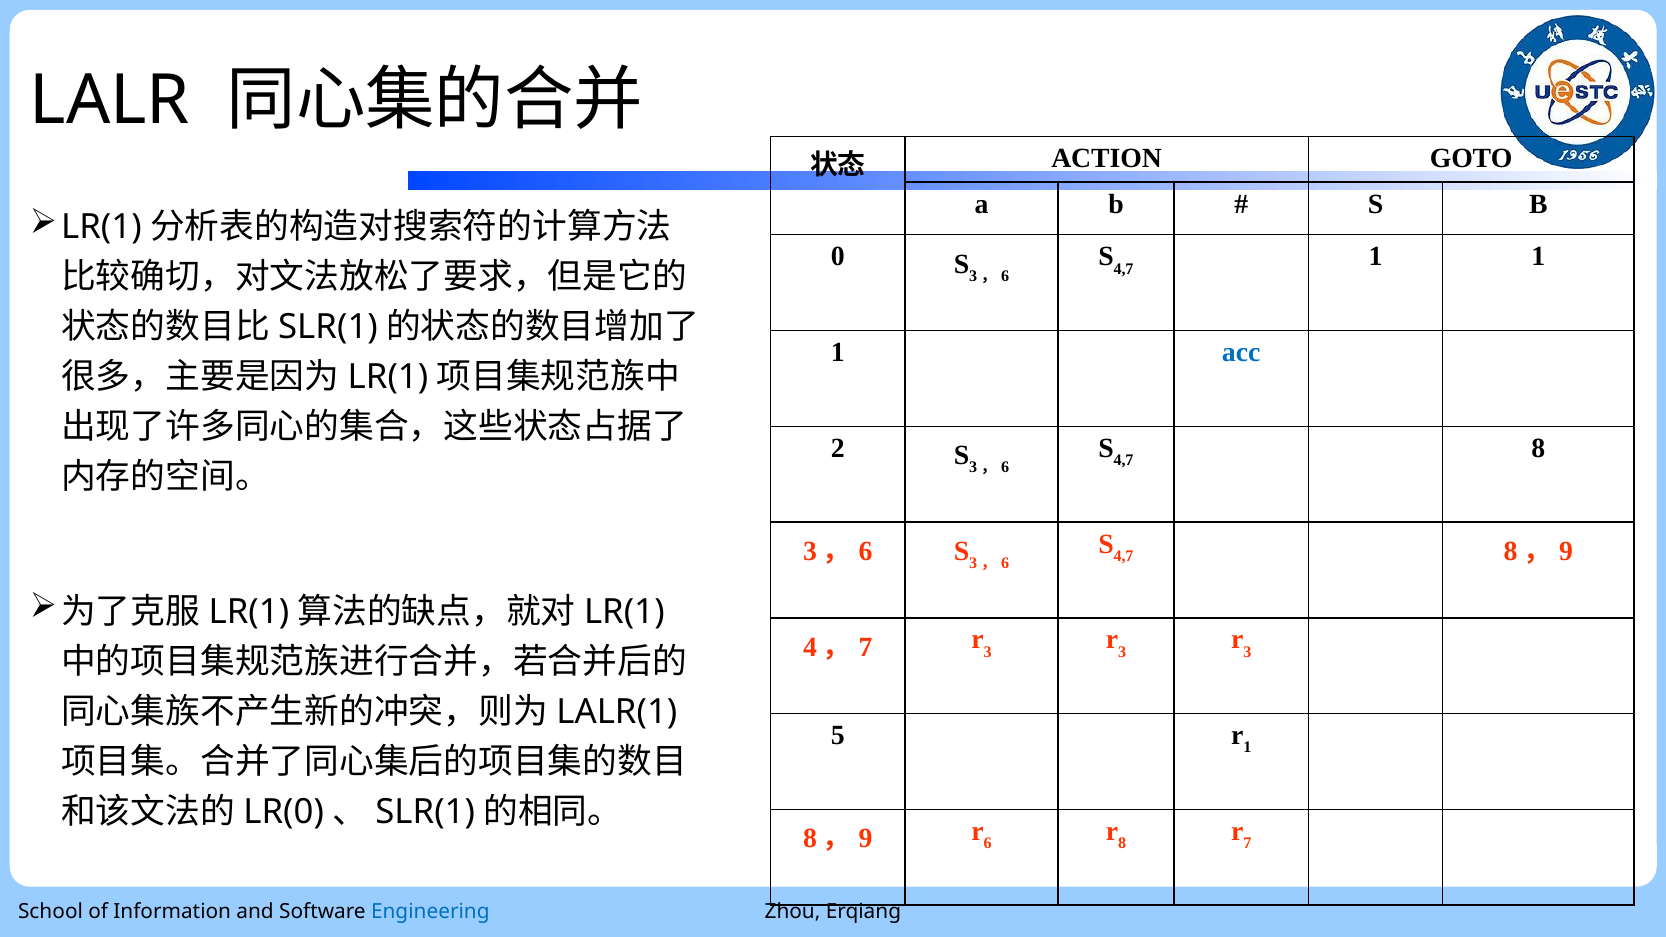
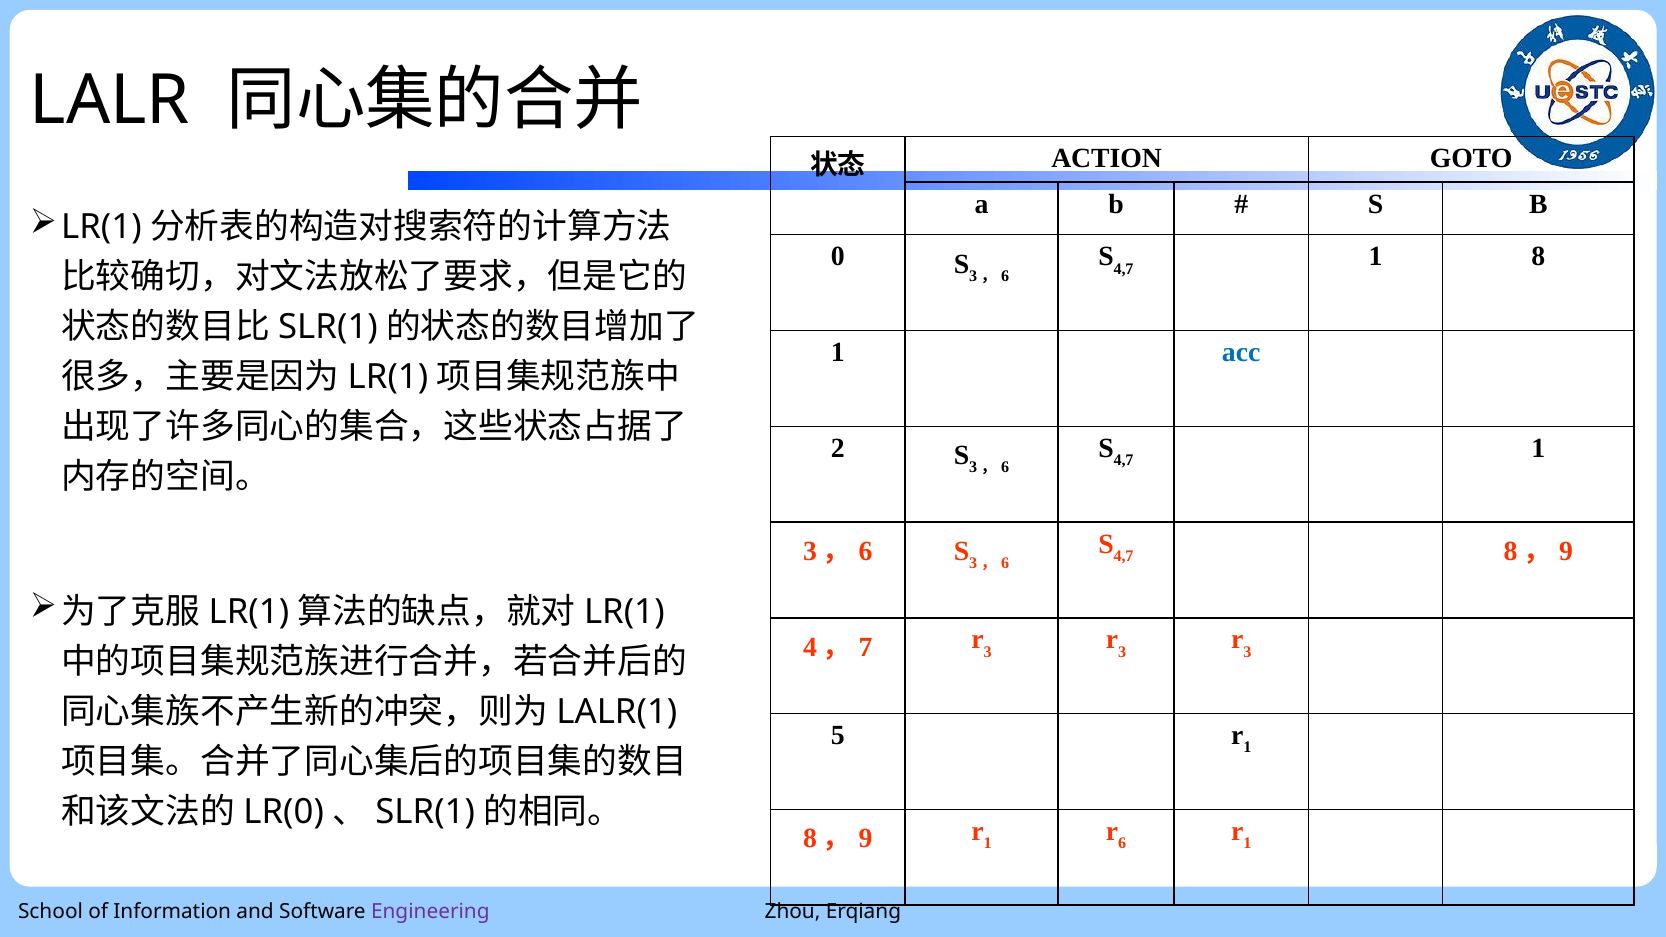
1 at (1538, 257): 1 -> 8
8 at (1538, 448): 8 -> 1
6 at (988, 843): 6 -> 1
8 at (1122, 843): 8 -> 6
7 at (1247, 843): 7 -> 1
Engineering colour: blue -> purple
